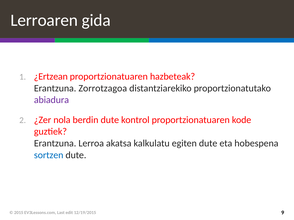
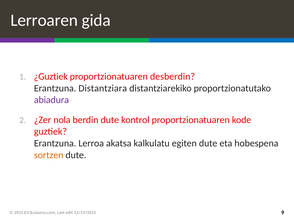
¿Ertzean: ¿Ertzean -> ¿Guztiek
hazbeteak: hazbeteak -> desberdin
Zorrotzagoa: Zorrotzagoa -> Distantziara
sortzen colour: blue -> orange
